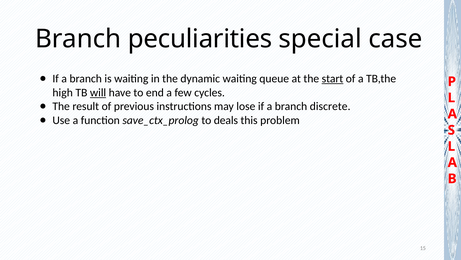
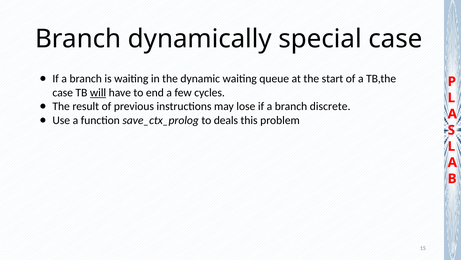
peculiarities: peculiarities -> dynamically
start underline: present -> none
high at (63, 92): high -> case
